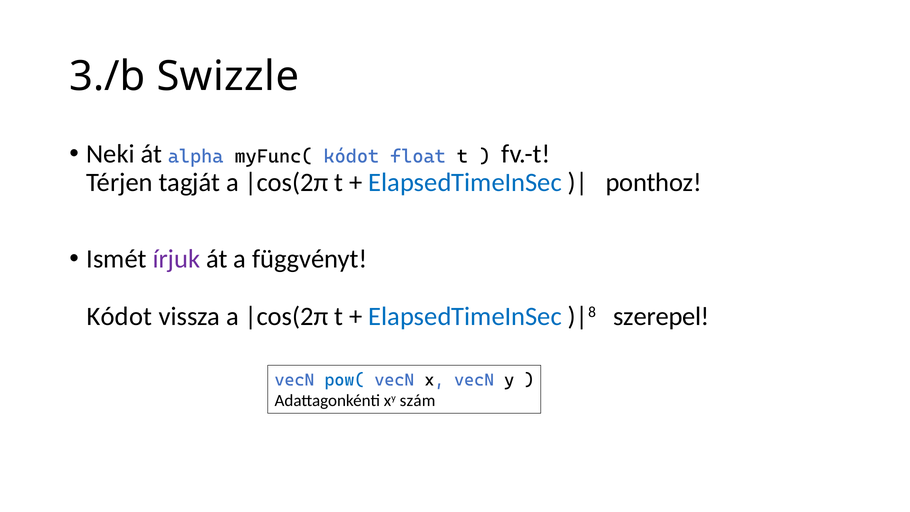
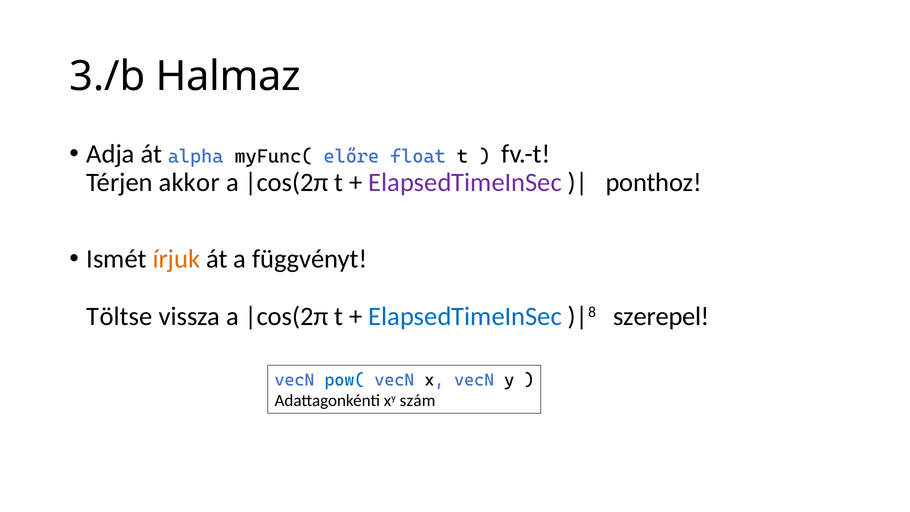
Swizzle: Swizzle -> Halmaz
Neki: Neki -> Adja
myFunc( kódot: kódot -> előre
tagját: tagját -> akkor
ElapsedTimeInSec at (465, 183) colour: blue -> purple
írjuk colour: purple -> orange
Kódot at (119, 316): Kódot -> Töltse
